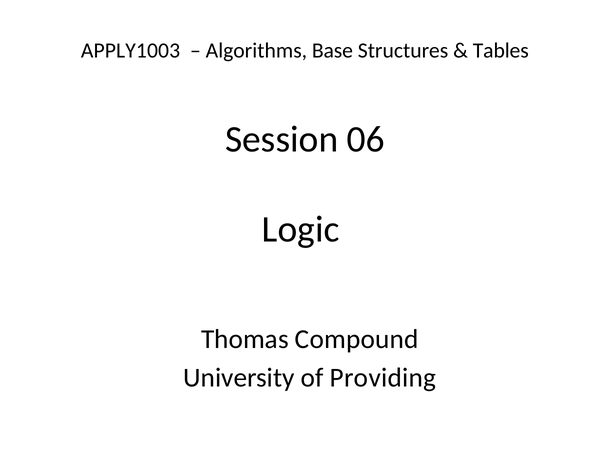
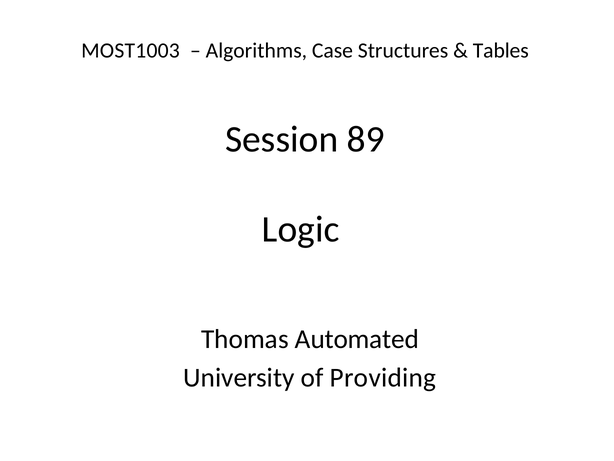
APPLY1003: APPLY1003 -> MOST1003
Base: Base -> Case
06: 06 -> 89
Compound: Compound -> Automated
